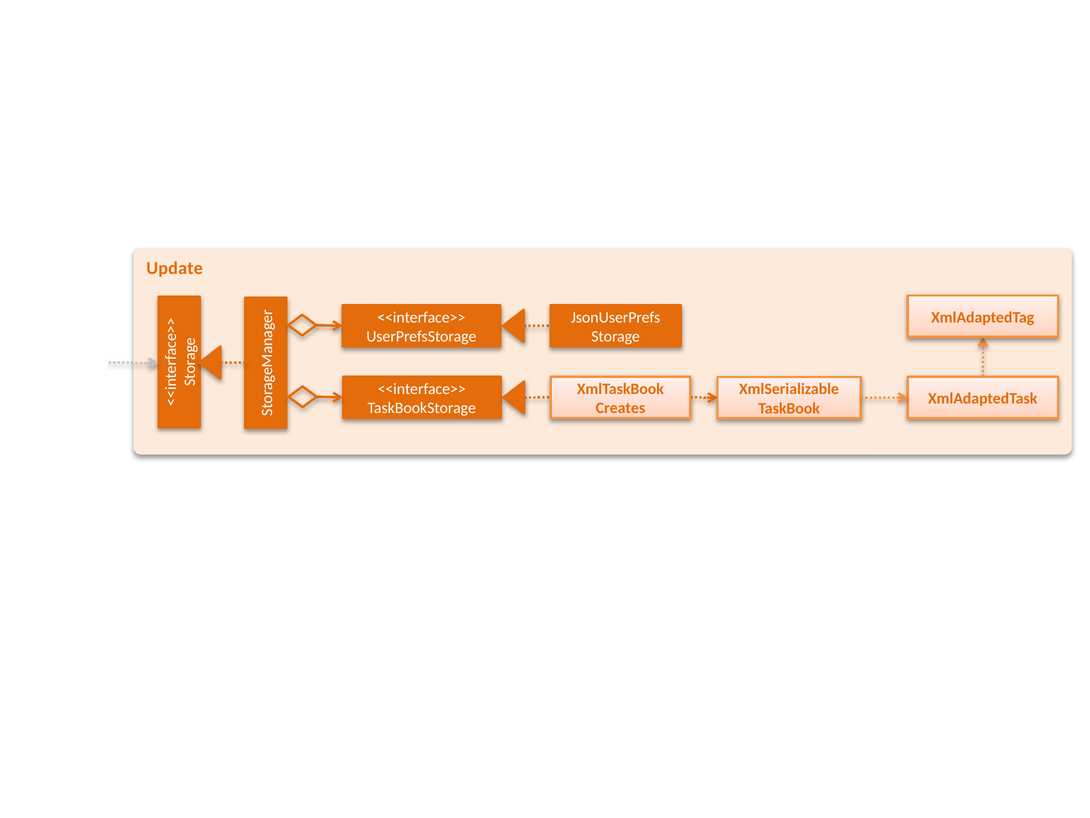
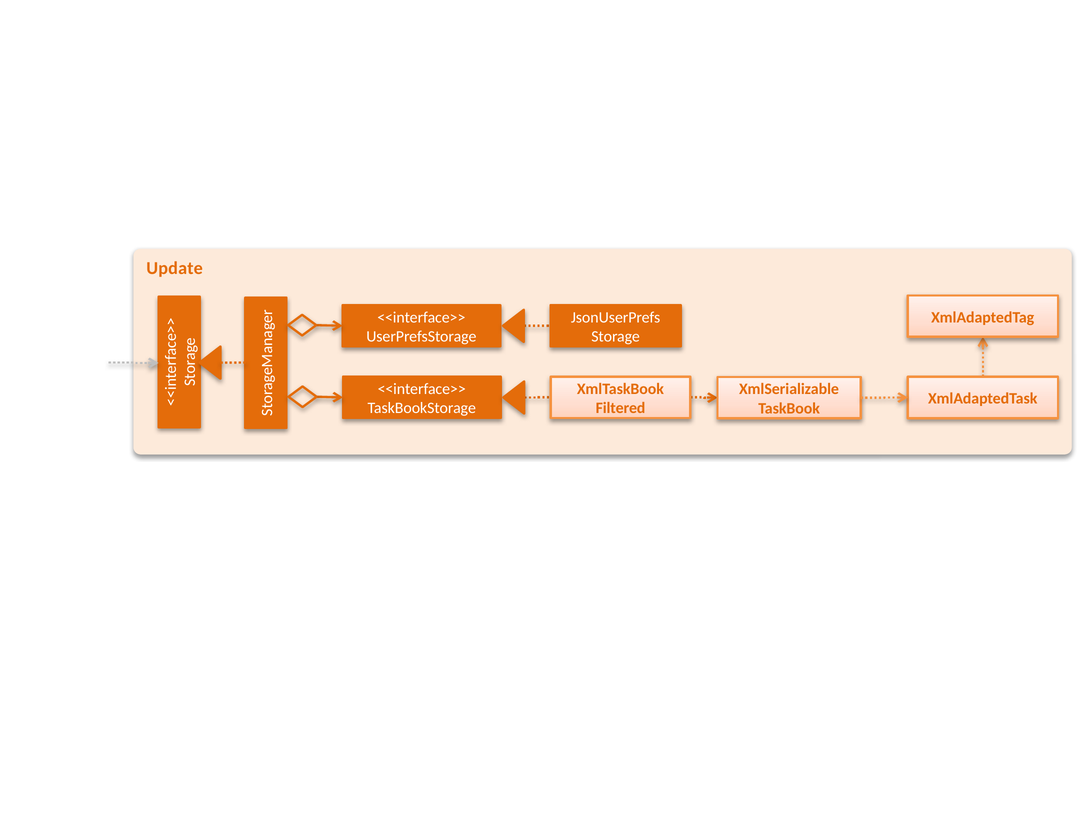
Creates: Creates -> Filtered
